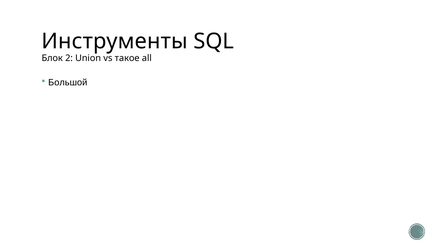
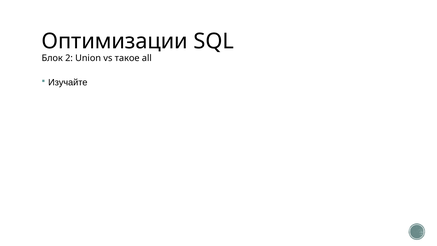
Инструменты: Инструменты -> Оптимизации
Большой: Большой -> Изучайте
